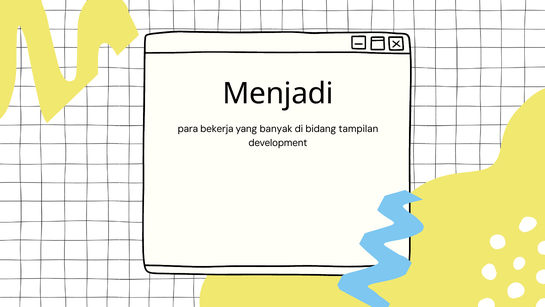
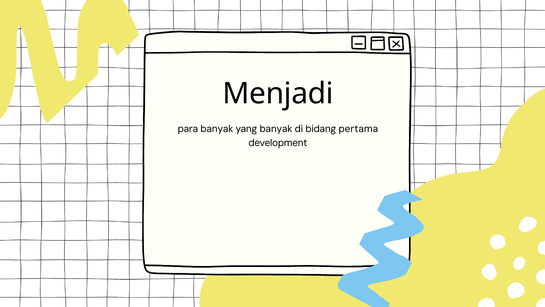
para bekerja: bekerja -> banyak
tampilan: tampilan -> pertama
